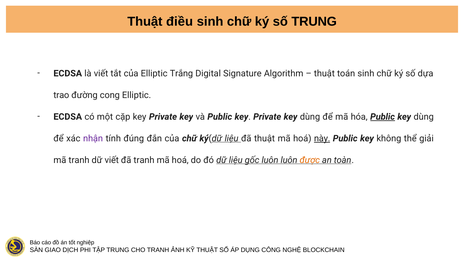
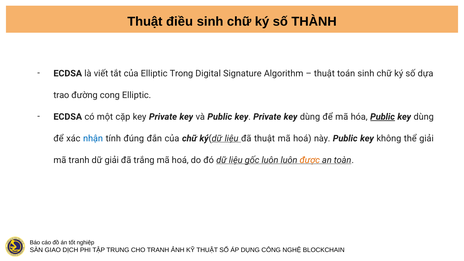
số TRUNG: TRUNG -> THÀNH
Trắng: Trắng -> Trong
nhận colour: purple -> blue
này underline: present -> none
dữ viết: viết -> giải
đã tranh: tranh -> trắng
